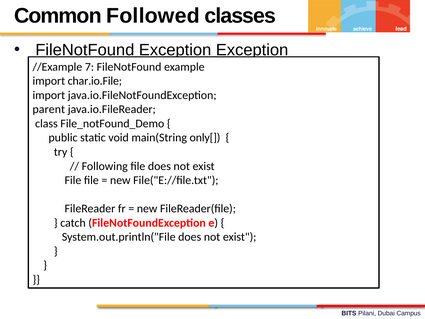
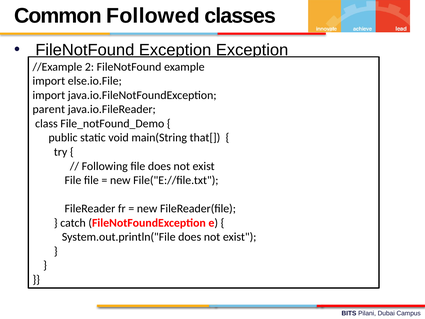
7: 7 -> 2
char.io.File: char.io.File -> else.io.File
only[: only[ -> that[
